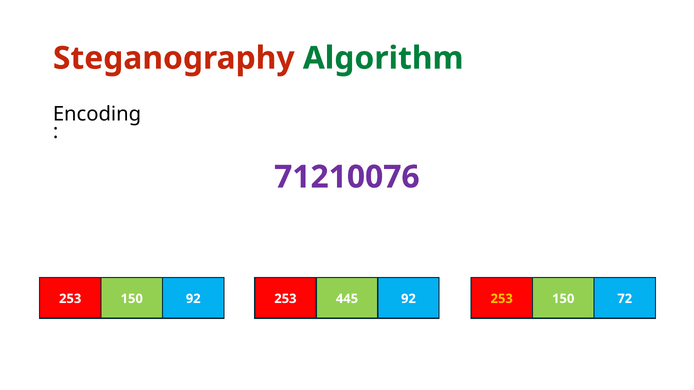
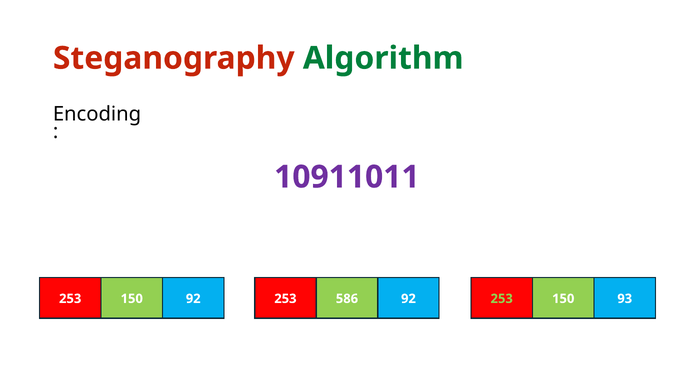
71210076: 71210076 -> 10911011
445: 445 -> 586
253 at (502, 299) colour: yellow -> light green
72: 72 -> 93
